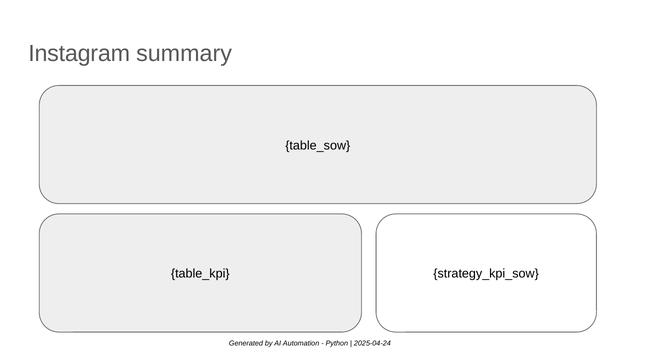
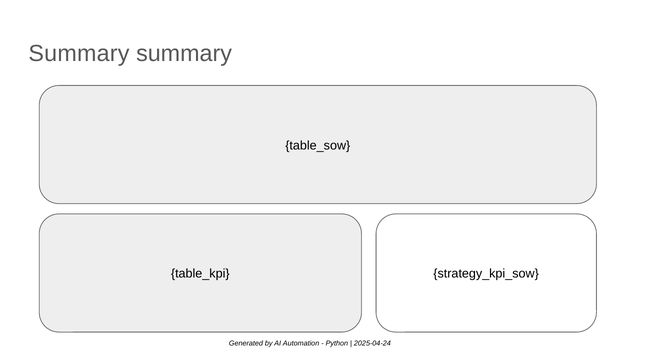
Instagram at (79, 54): Instagram -> Summary
